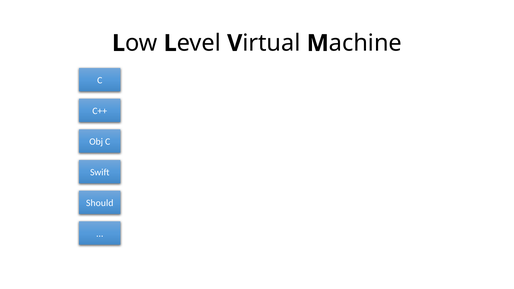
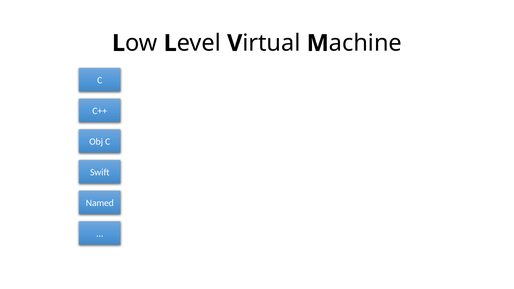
Should: Should -> Named
